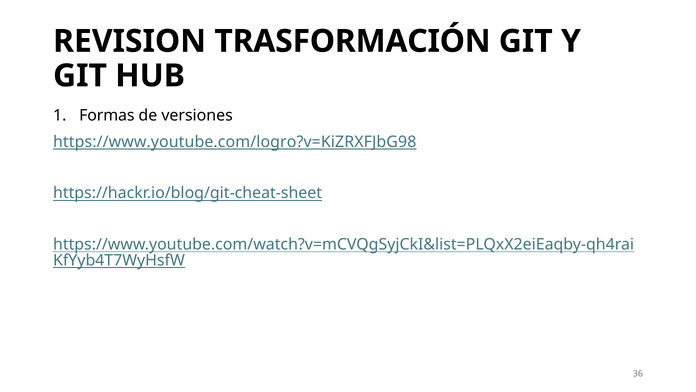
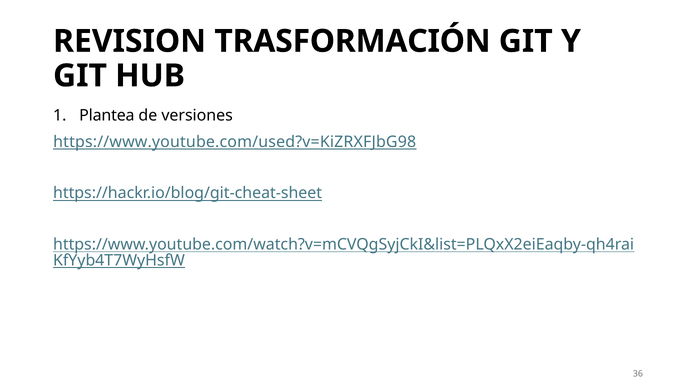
Formas: Formas -> Plantea
https://www.youtube.com/logro?v=KiZRXFJbG98: https://www.youtube.com/logro?v=KiZRXFJbG98 -> https://www.youtube.com/used?v=KiZRXFJbG98
